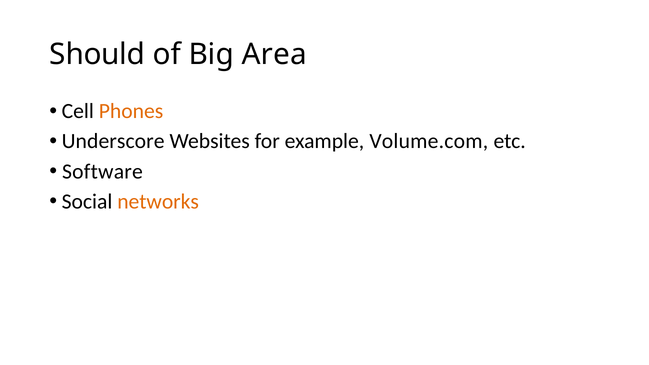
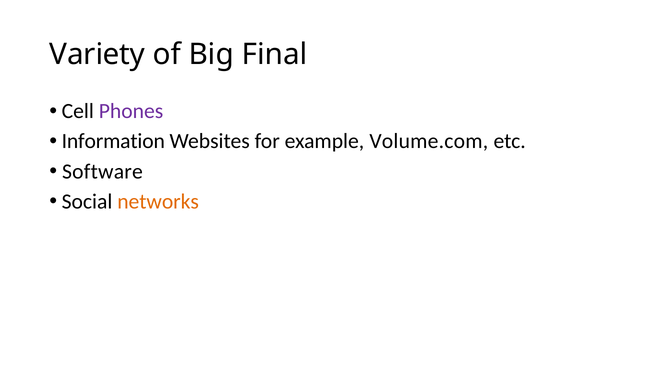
Should: Should -> Variety
Area: Area -> Final
Phones colour: orange -> purple
Underscore: Underscore -> Information
